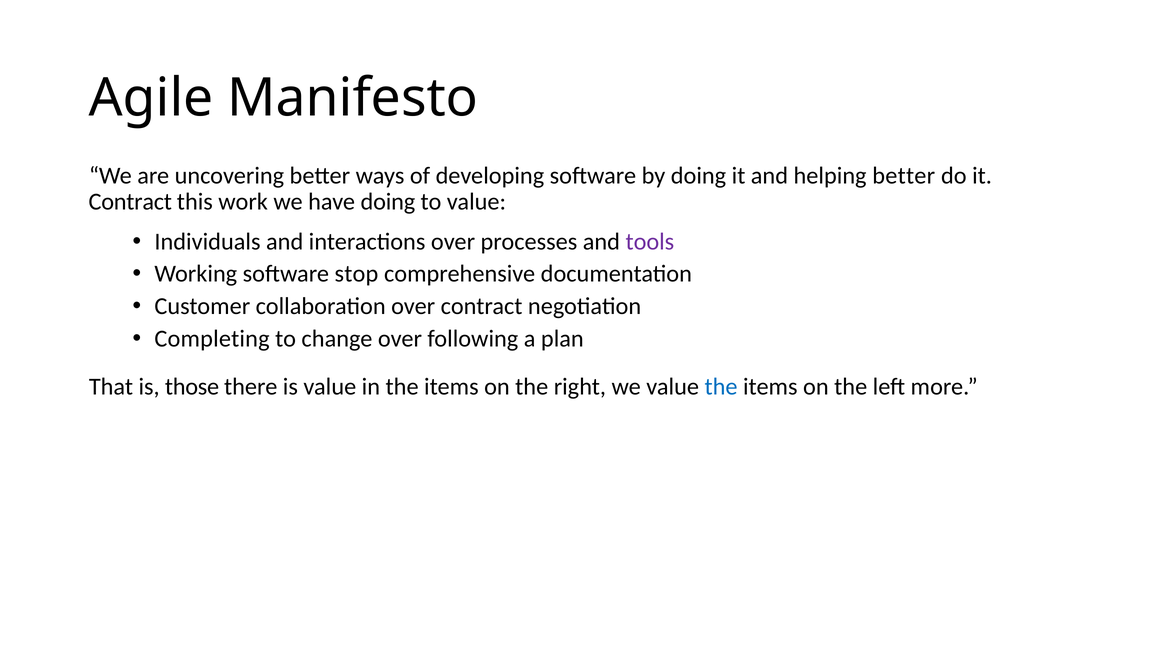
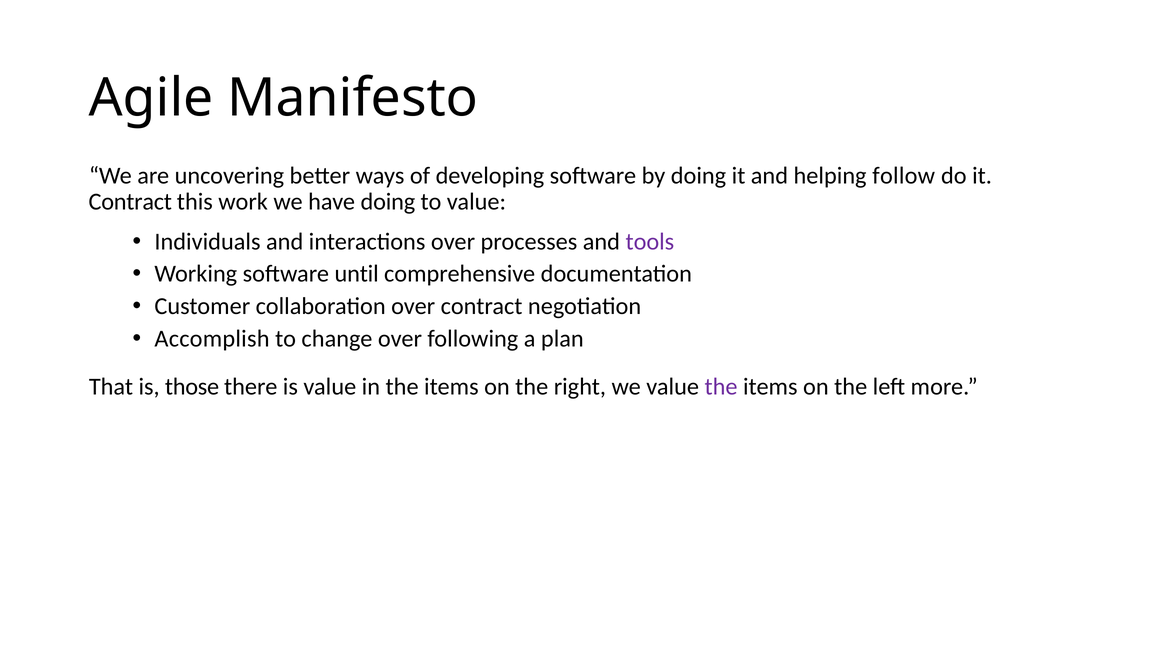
helping better: better -> follow
stop: stop -> until
Completing: Completing -> Accomplish
the at (721, 387) colour: blue -> purple
